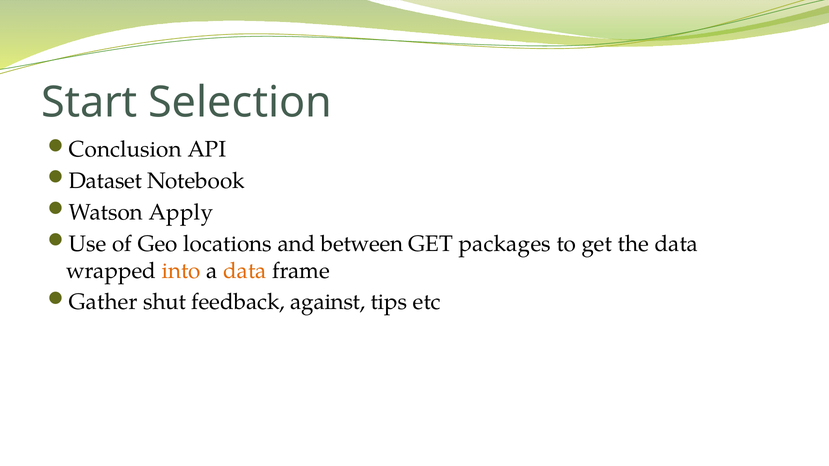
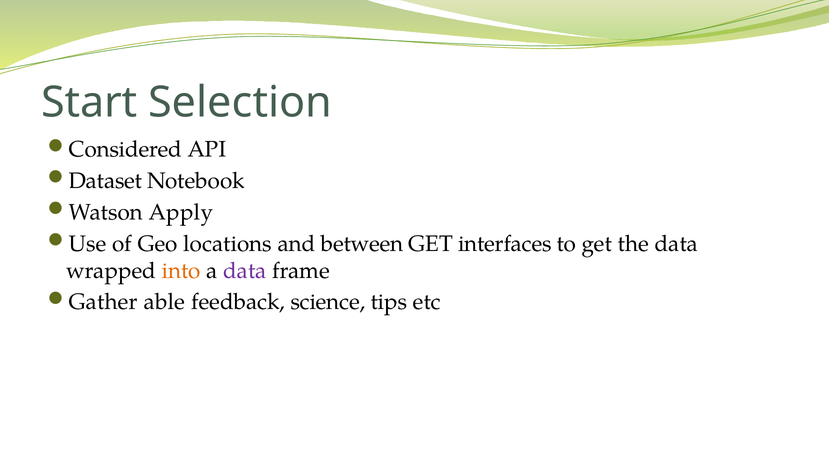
Conclusion: Conclusion -> Considered
packages: packages -> interfaces
data at (245, 271) colour: orange -> purple
shut: shut -> able
against: against -> science
